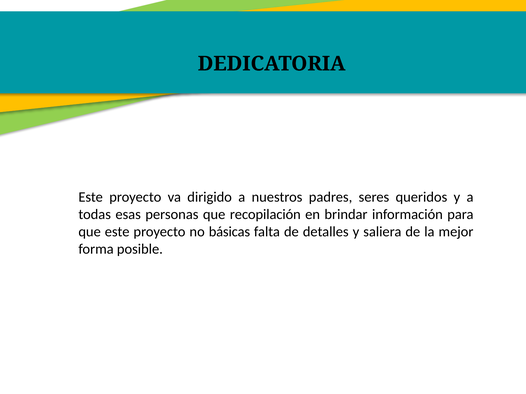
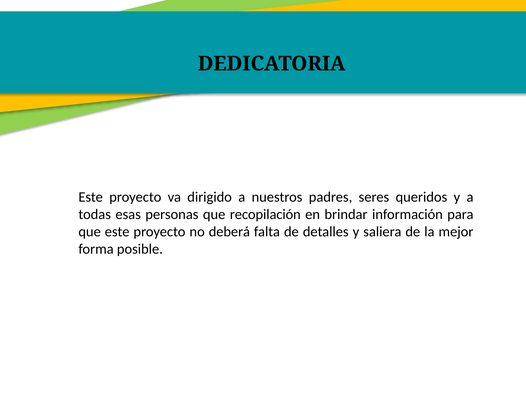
básicas: básicas -> deberá
